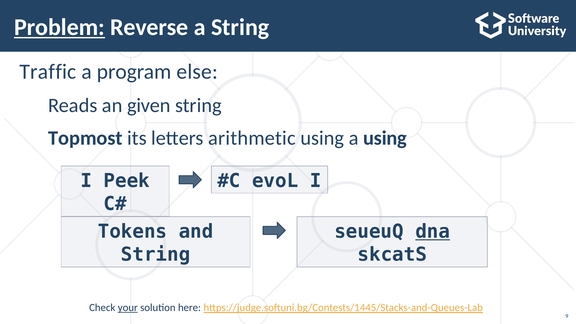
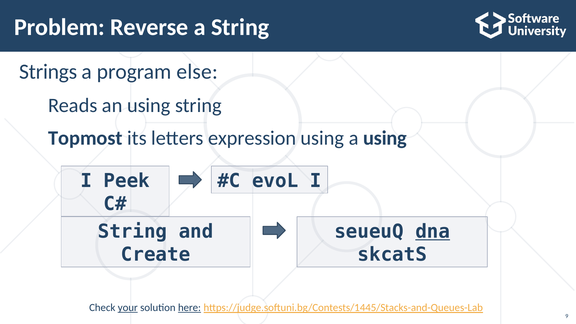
Problem underline: present -> none
Traffic: Traffic -> Strings
an given: given -> using
arithmetic: arithmetic -> expression
Tokens at (133, 232): Tokens -> String
String at (156, 255): String -> Create
here underline: none -> present
